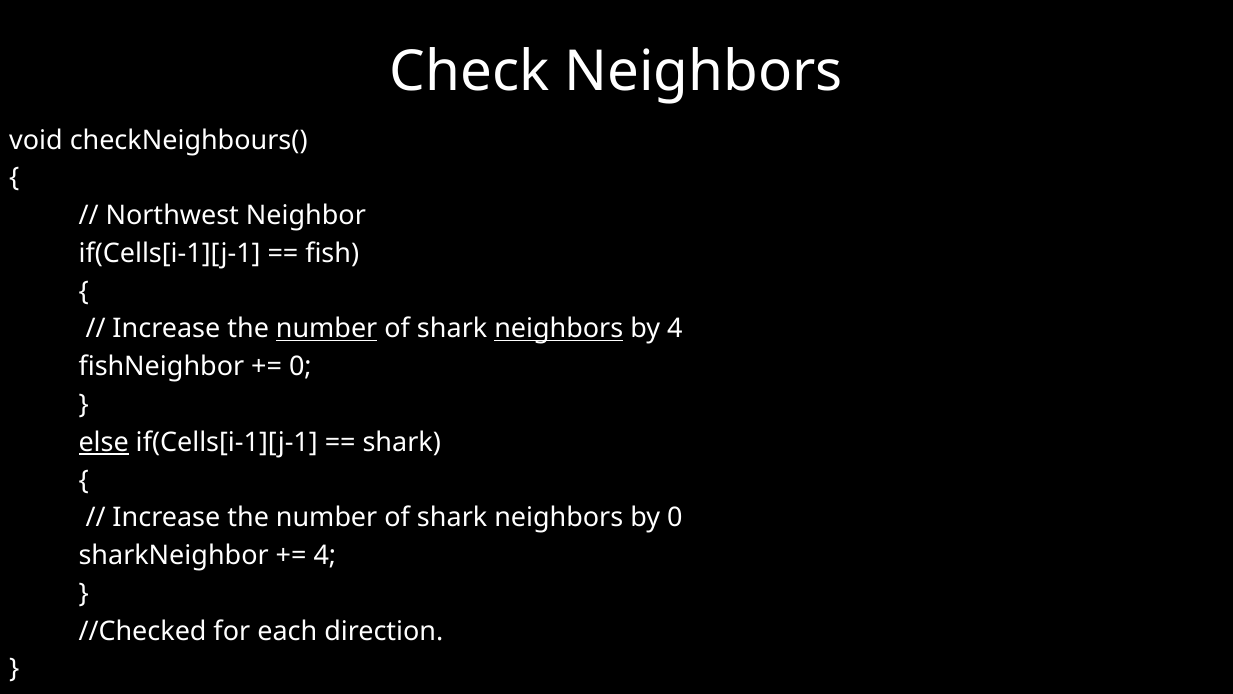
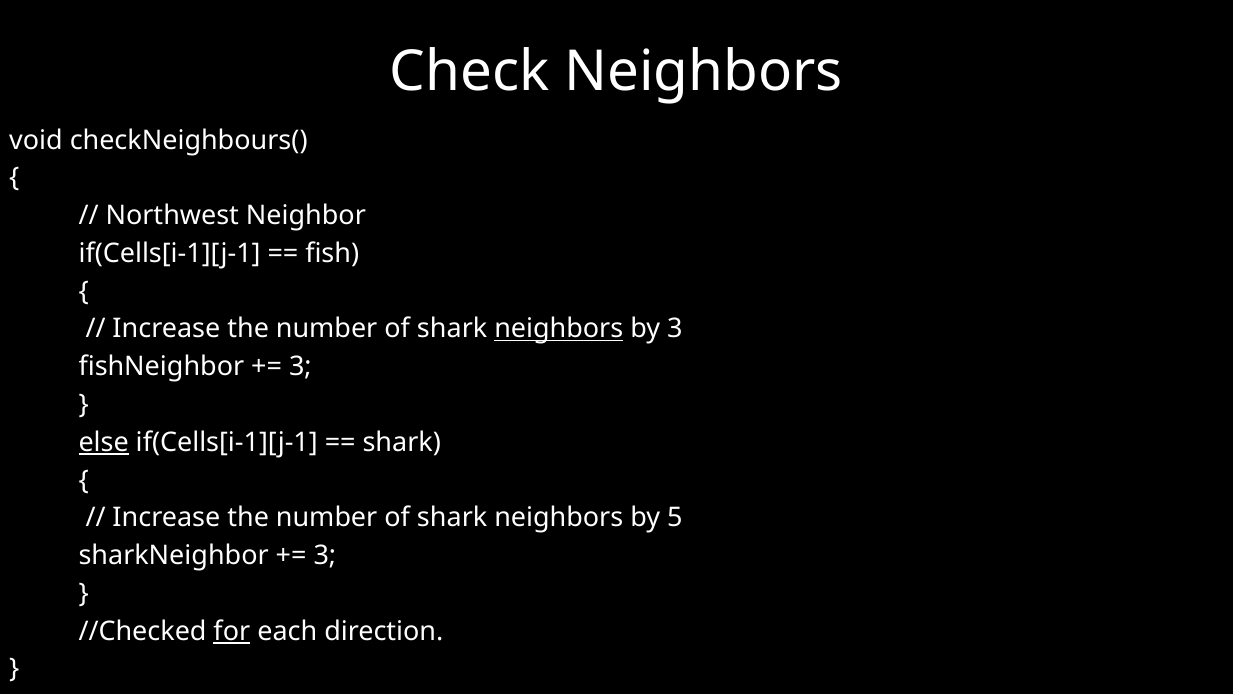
number at (327, 329) underline: present -> none
by 4: 4 -> 3
0 at (300, 367): 0 -> 3
by 0: 0 -> 5
4 at (325, 555): 4 -> 3
for underline: none -> present
